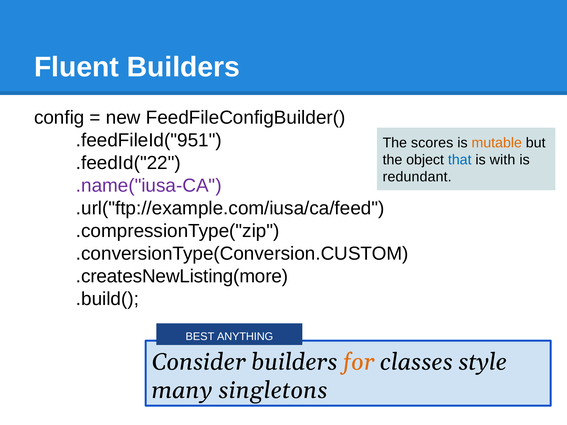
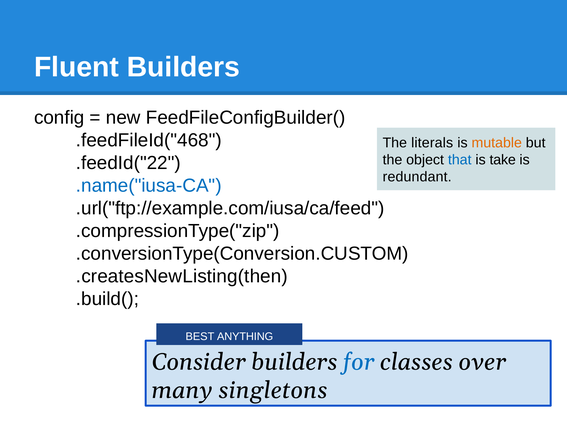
.feedFileId("951: .feedFileId("951 -> .feedFileId("468
scores: scores -> literals
with: with -> take
.name("iusa-CA colour: purple -> blue
.createsNewListing(more: .createsNewListing(more -> .createsNewListing(then
for colour: orange -> blue
style: style -> over
